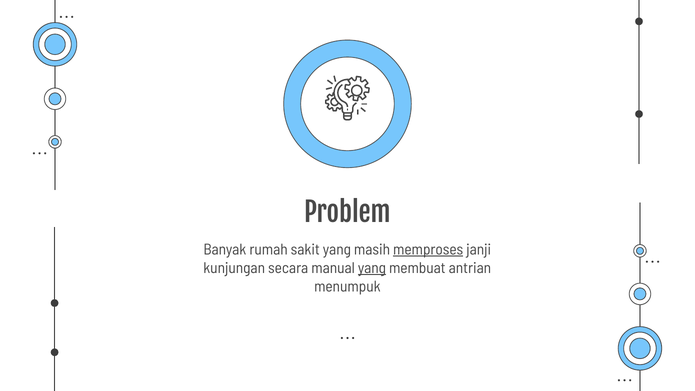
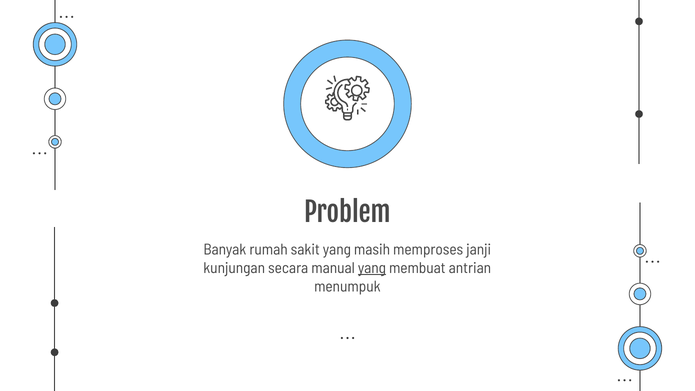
memproses underline: present -> none
